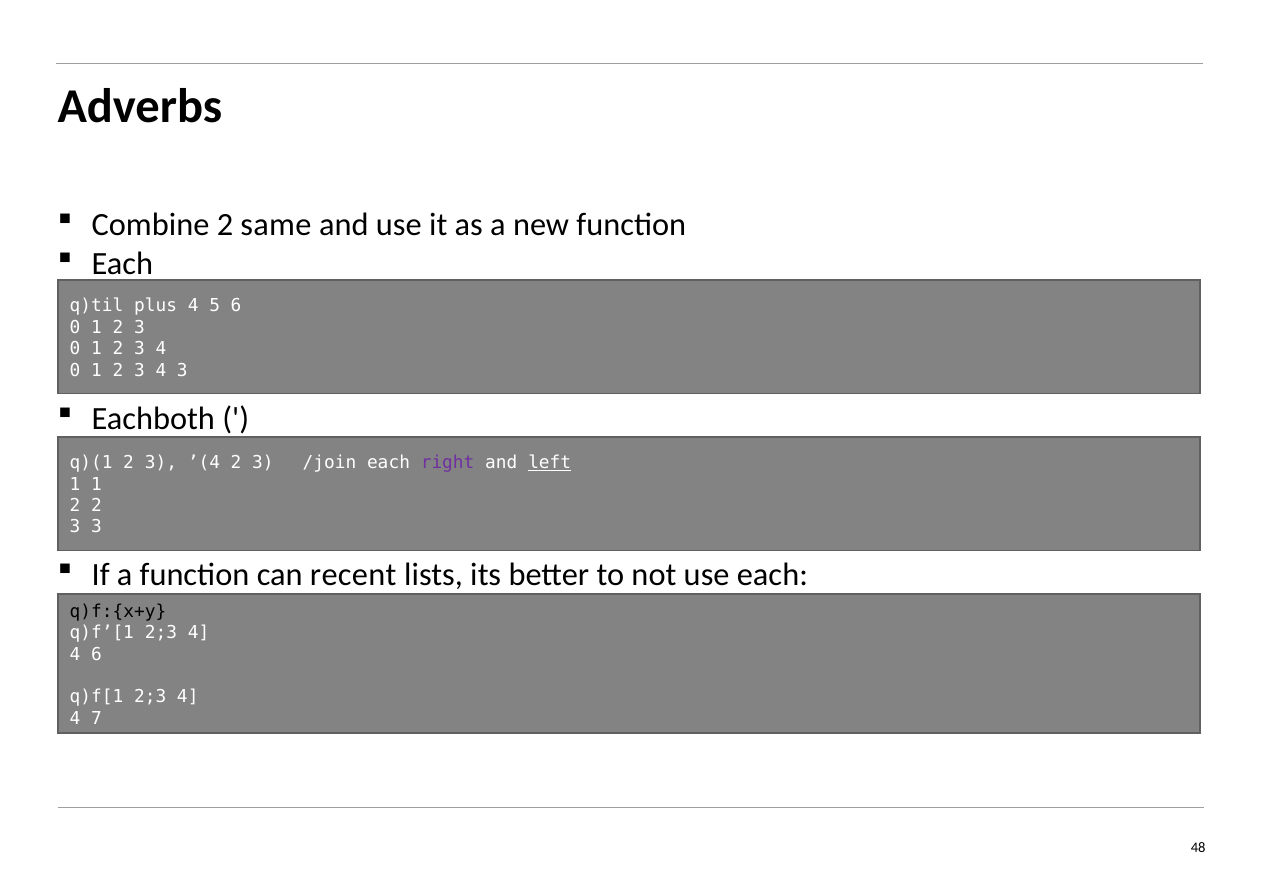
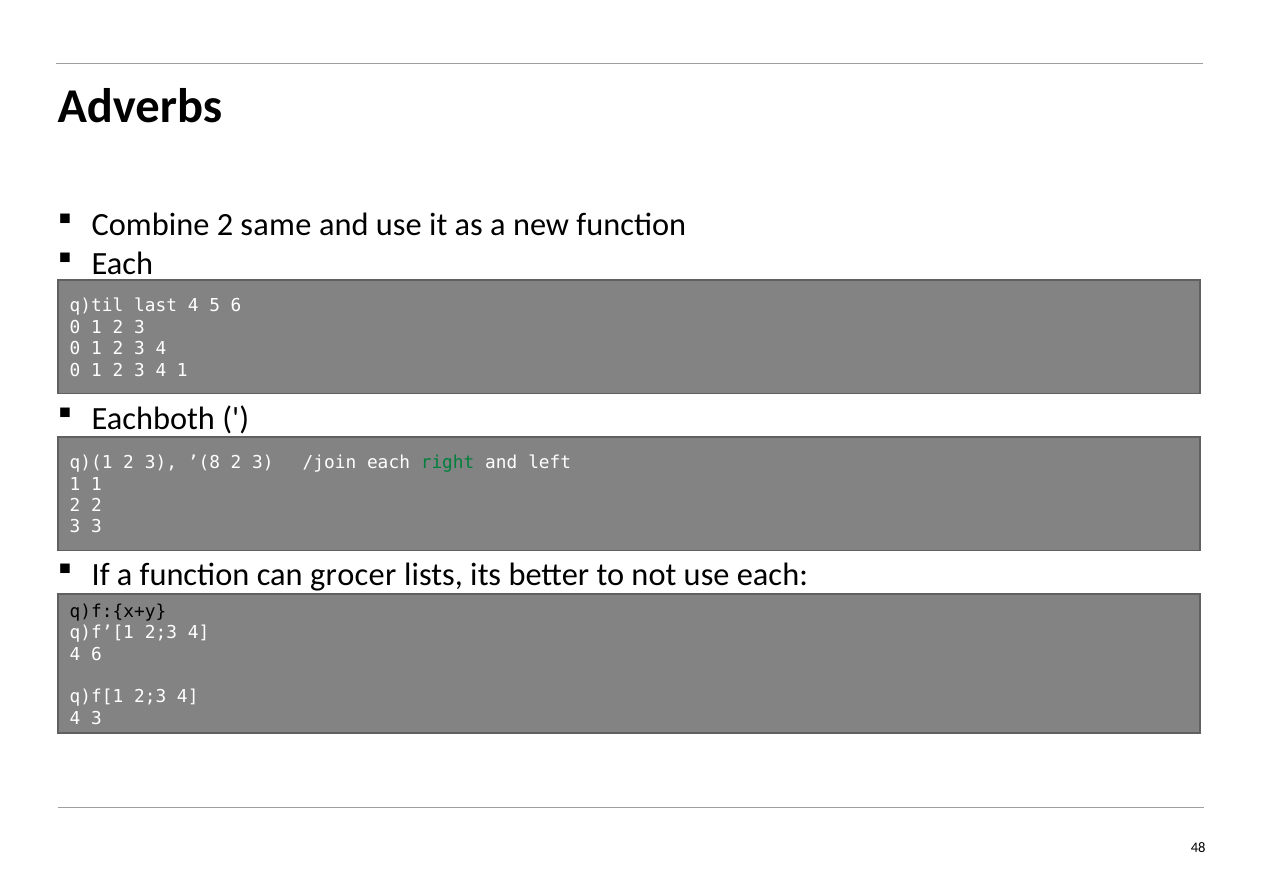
plus: plus -> last
4 3: 3 -> 1
’(4: ’(4 -> ’(8
right colour: purple -> green
left underline: present -> none
recent: recent -> grocer
4 7: 7 -> 3
